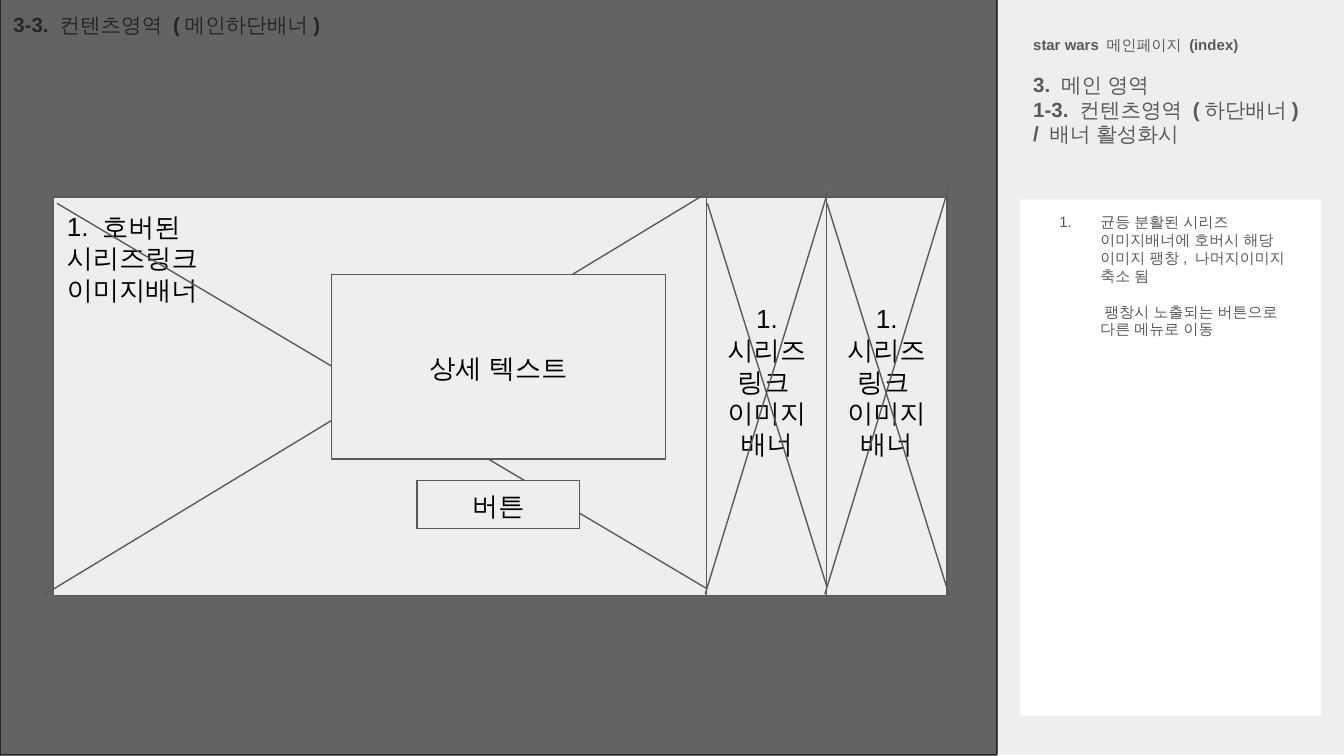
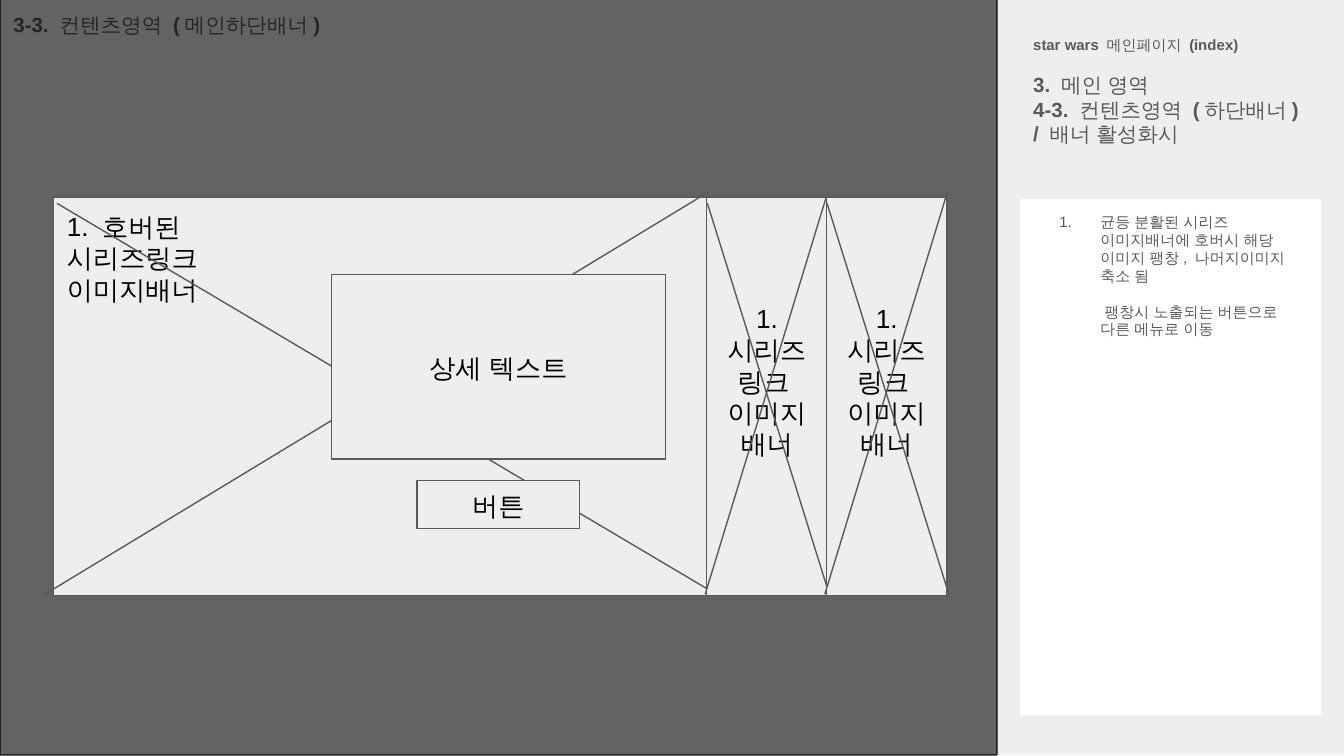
1-3: 1-3 -> 4-3
